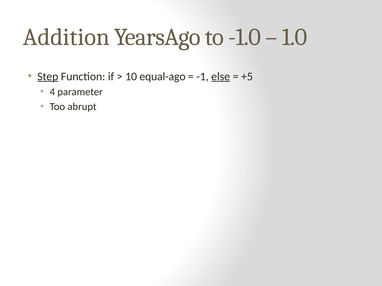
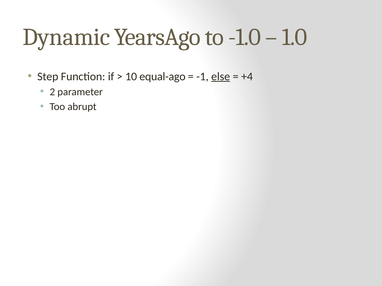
Addition: Addition -> Dynamic
Step underline: present -> none
+5: +5 -> +4
4: 4 -> 2
